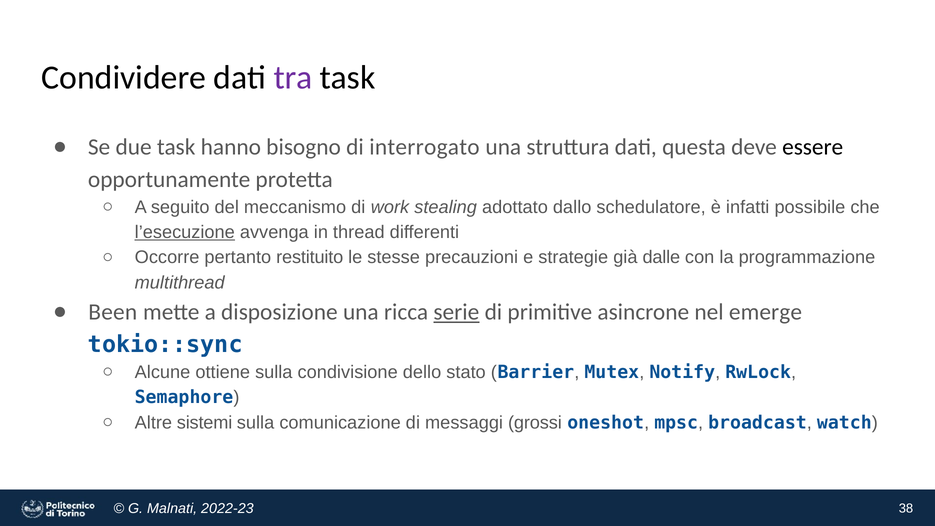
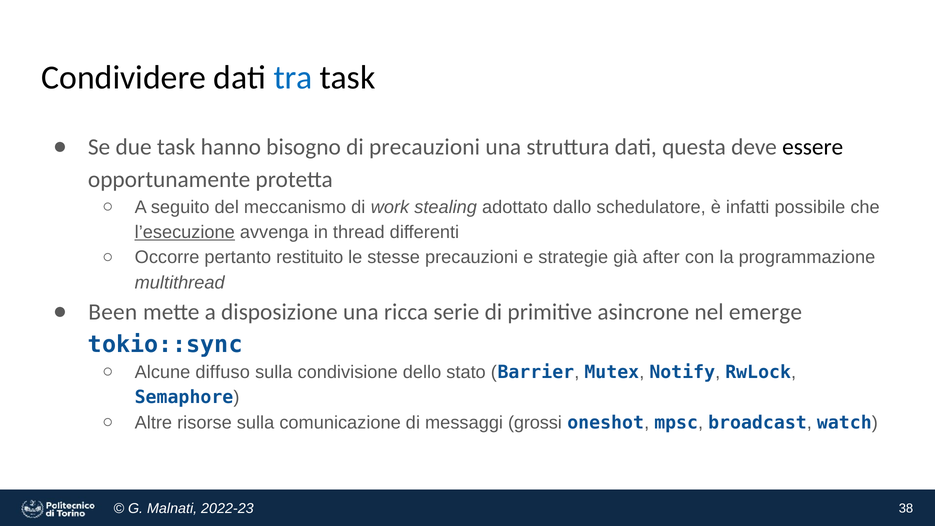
tra colour: purple -> blue
di interrogato: interrogato -> precauzioni
dalle: dalle -> after
serie underline: present -> none
ottiene: ottiene -> diffuso
sistemi: sistemi -> risorse
